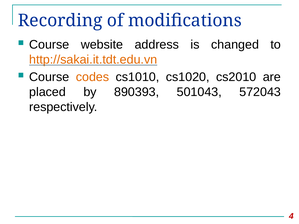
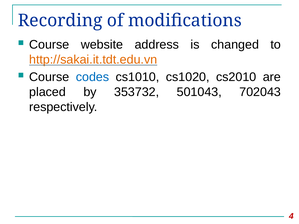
codes colour: orange -> blue
890393: 890393 -> 353732
572043: 572043 -> 702043
